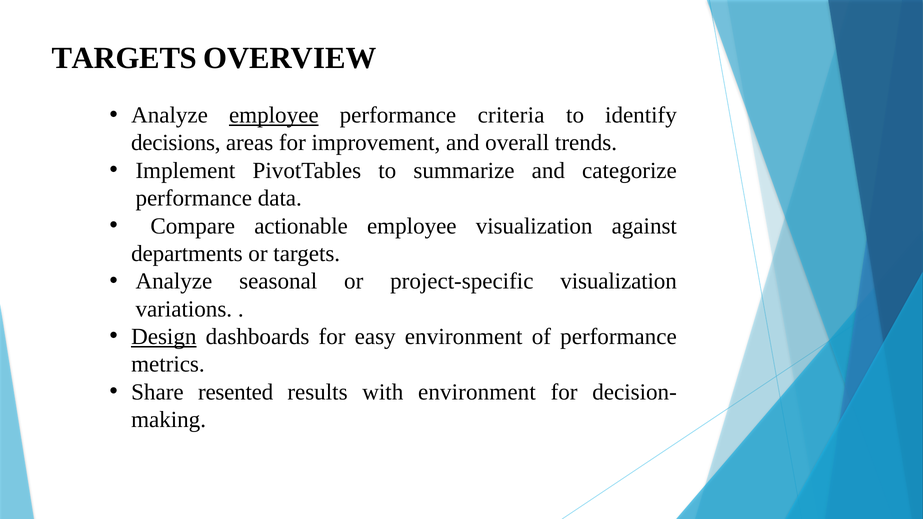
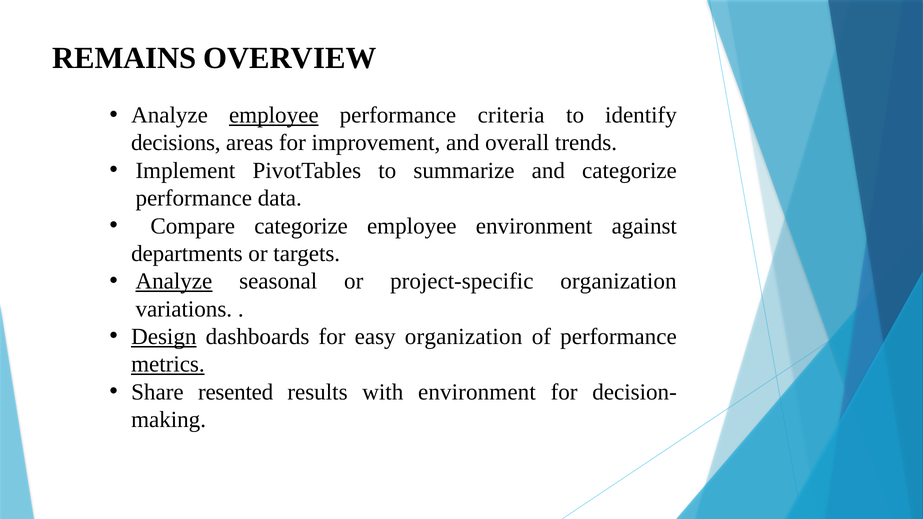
TARGETS at (124, 58): TARGETS -> REMAINS
Compare actionable: actionable -> categorize
employee visualization: visualization -> environment
Analyze at (174, 281) underline: none -> present
project-specific visualization: visualization -> organization
easy environment: environment -> organization
metrics underline: none -> present
